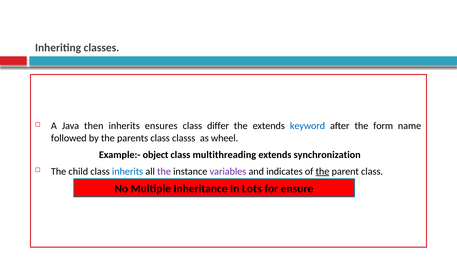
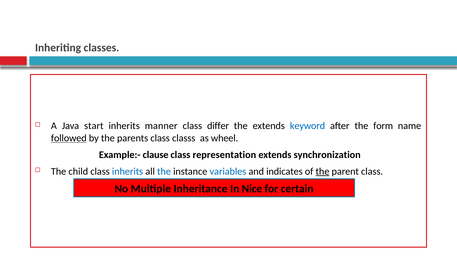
then: then -> start
ensures: ensures -> manner
followed underline: none -> present
object: object -> clause
multithreading: multithreading -> representation
the at (164, 171) colour: purple -> blue
variables colour: purple -> blue
Lots: Lots -> Nice
ensure: ensure -> certain
